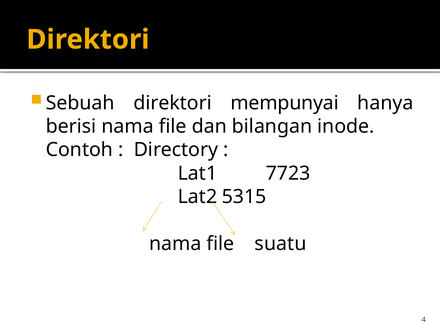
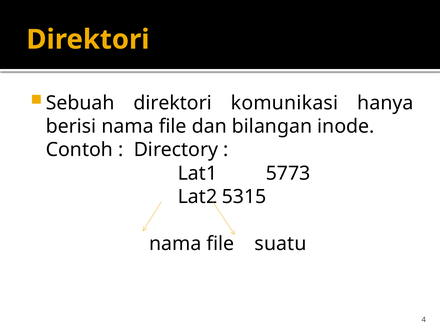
mempunyai: mempunyai -> komunikasi
7723: 7723 -> 5773
